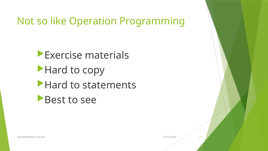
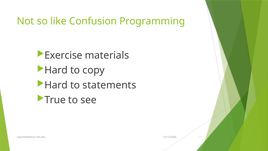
Operation: Operation -> Confusion
Best: Best -> True
